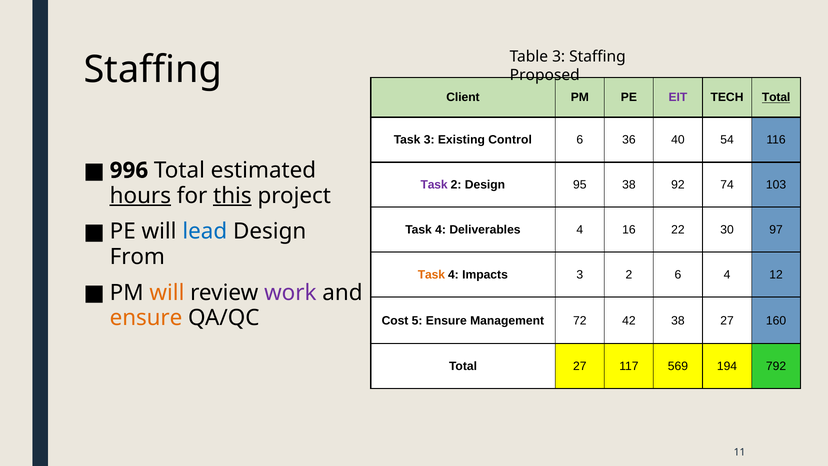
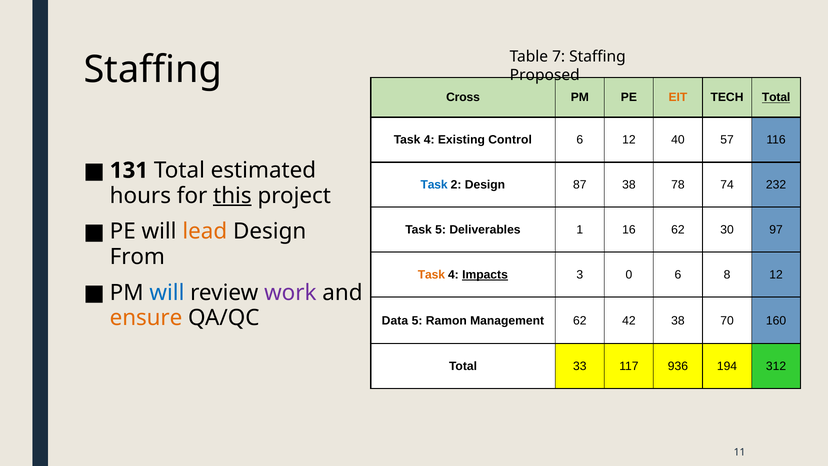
Table 3: 3 -> 7
Client: Client -> Cross
EIT colour: purple -> orange
3 at (429, 140): 3 -> 4
6 36: 36 -> 12
54: 54 -> 57
996: 996 -> 131
Task at (434, 185) colour: purple -> blue
95: 95 -> 87
92: 92 -> 78
103: 103 -> 232
hours underline: present -> none
lead colour: blue -> orange
4 at (441, 230): 4 -> 5
Deliverables 4: 4 -> 1
16 22: 22 -> 62
Impacts underline: none -> present
3 2: 2 -> 0
6 4: 4 -> 8
will at (167, 292) colour: orange -> blue
Cost: Cost -> Data
5 Ensure: Ensure -> Ramon
Management 72: 72 -> 62
38 27: 27 -> 70
Total 27: 27 -> 33
569: 569 -> 936
792: 792 -> 312
